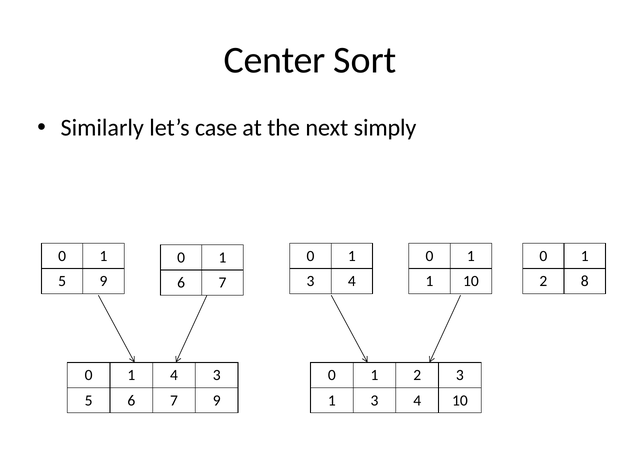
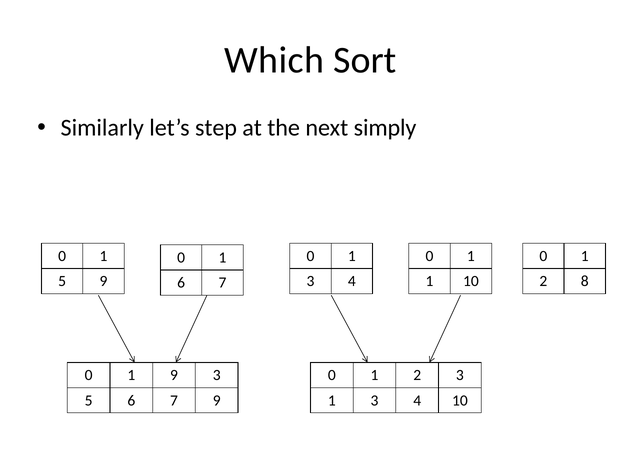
Center: Center -> Which
case: case -> step
1 4: 4 -> 9
